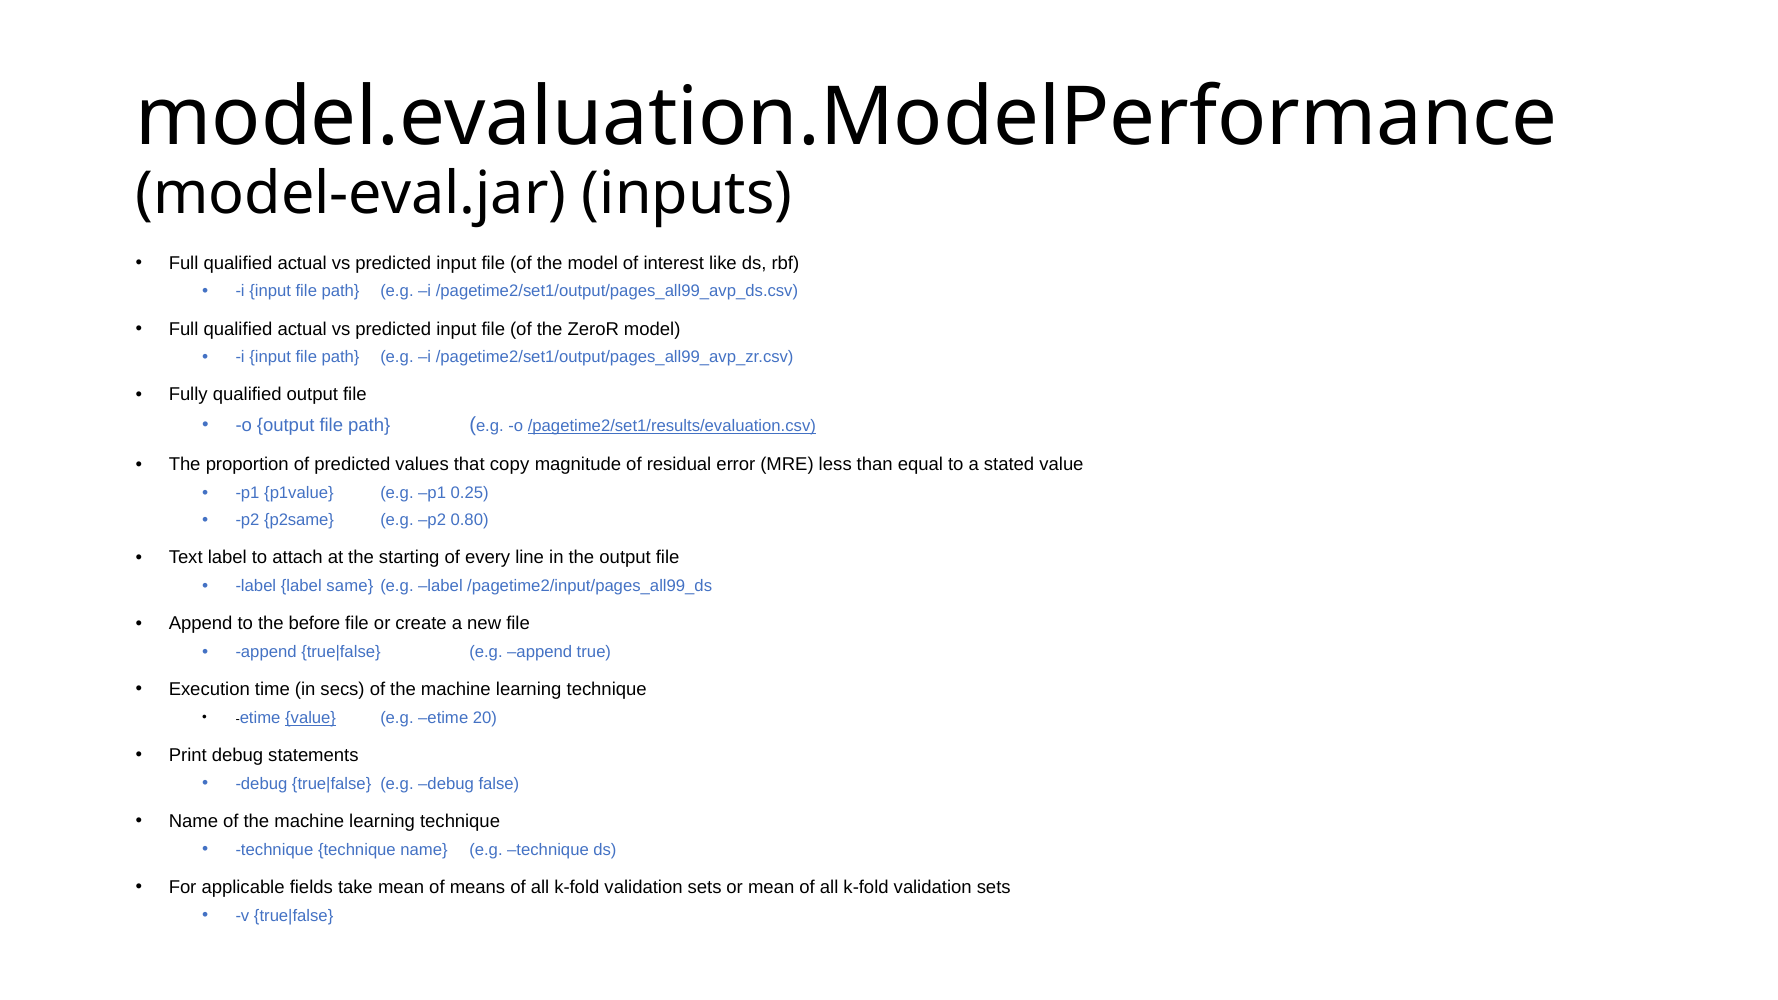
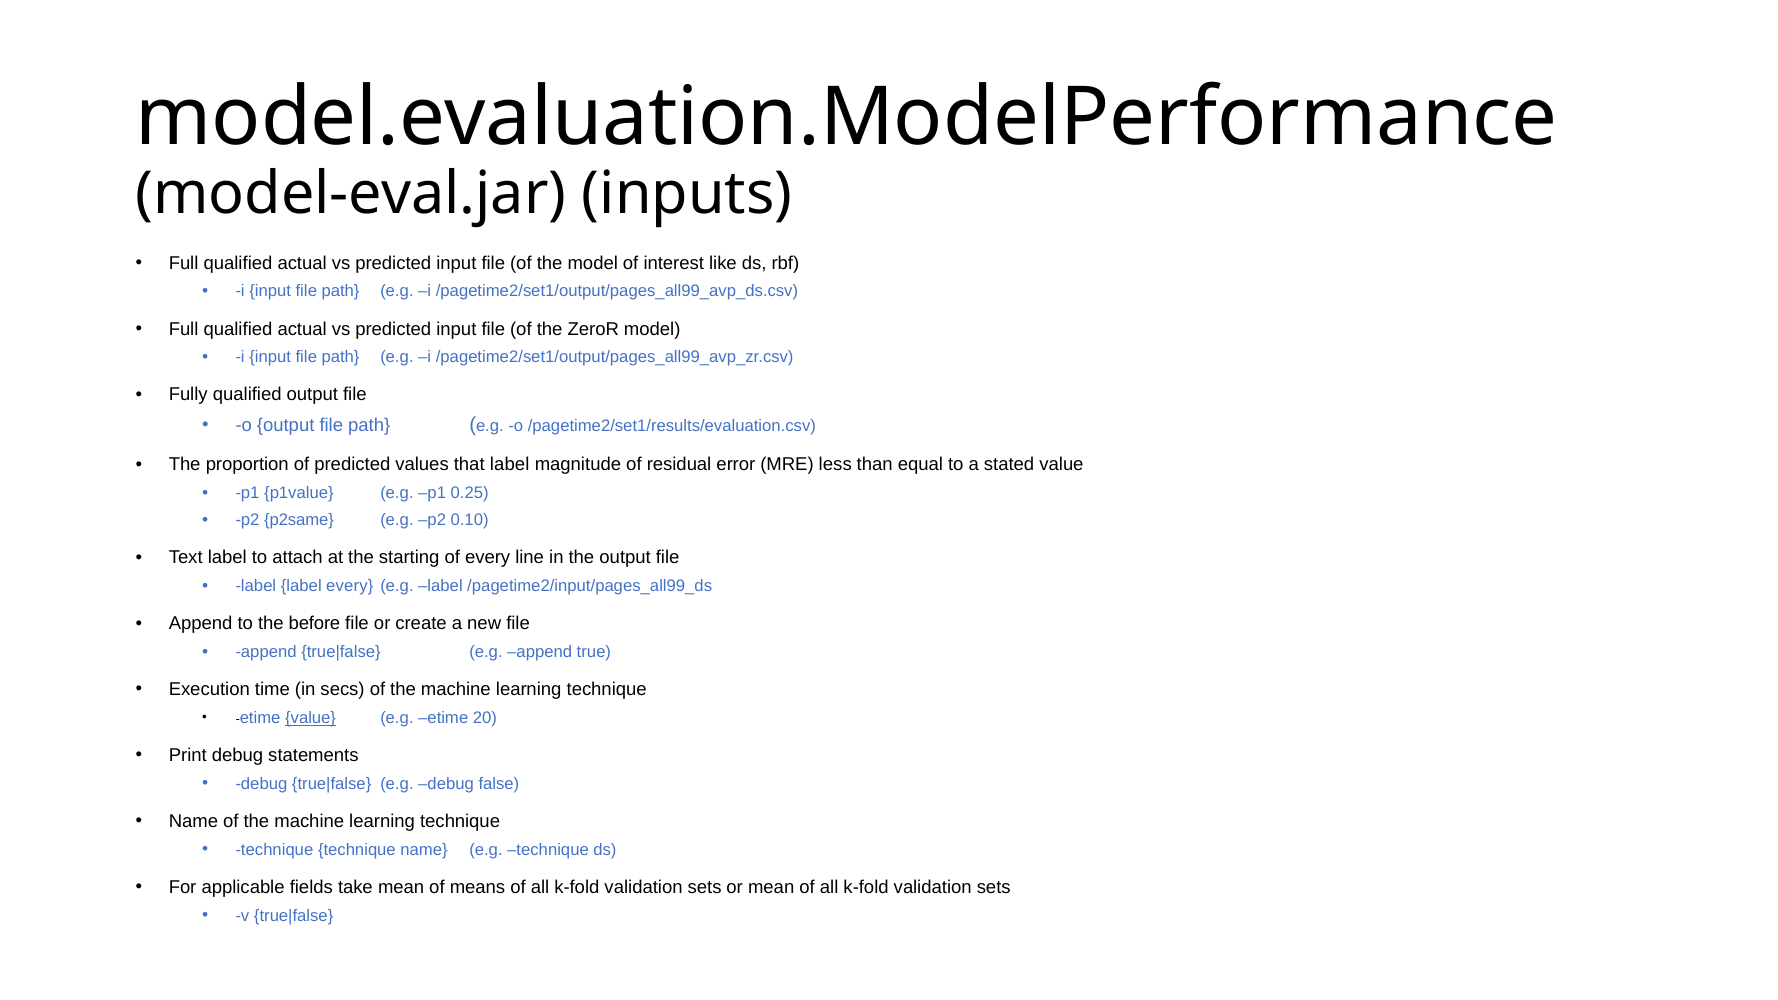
/pagetime2/set1/results/evaluation.csv underline: present -> none
that copy: copy -> label
0.80: 0.80 -> 0.10
label same: same -> every
